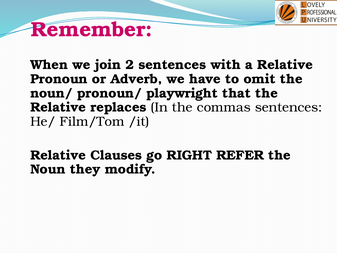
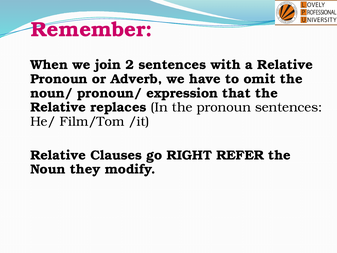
playwright: playwright -> expression
the commas: commas -> pronoun
